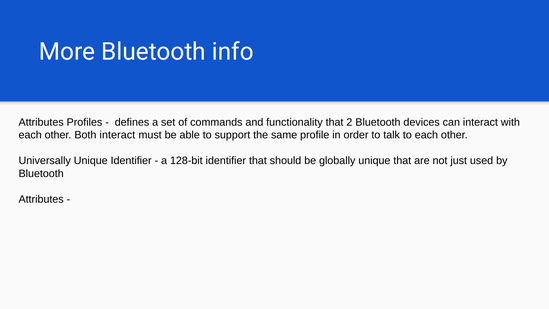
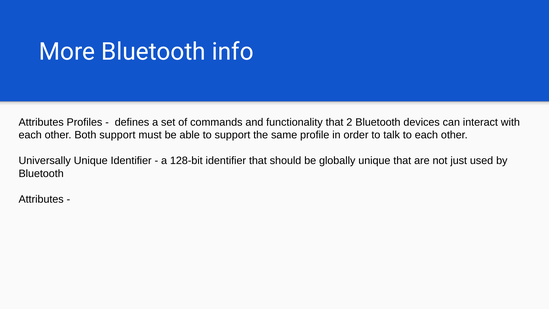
Both interact: interact -> support
